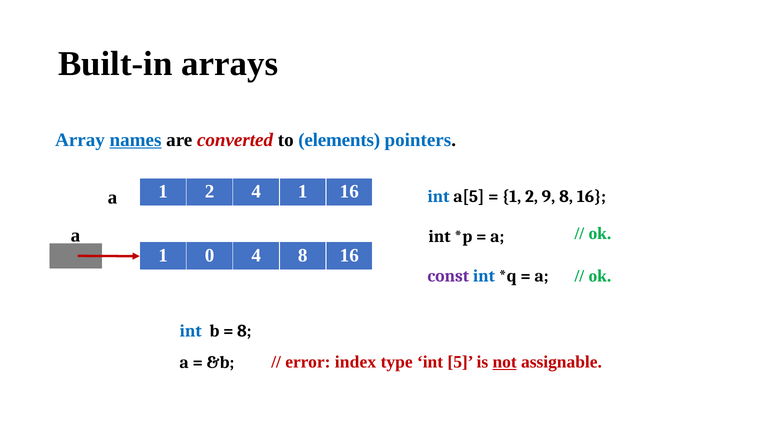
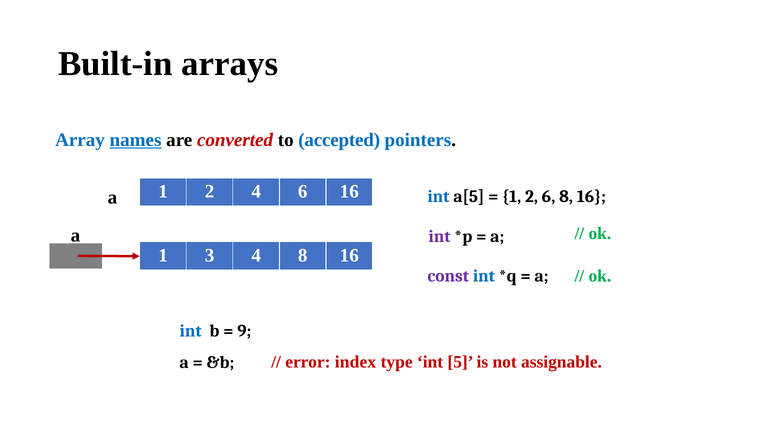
elements: elements -> accepted
4 1: 1 -> 6
2 9: 9 -> 6
int at (440, 237) colour: black -> purple
0: 0 -> 3
8 at (244, 331): 8 -> 9
not underline: present -> none
